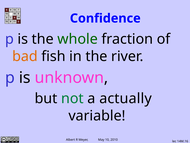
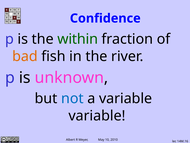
whole: whole -> within
not colour: green -> blue
a actually: actually -> variable
